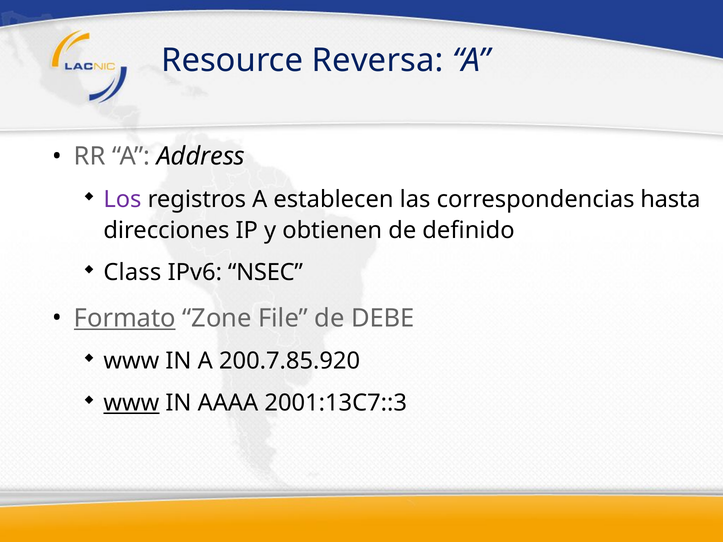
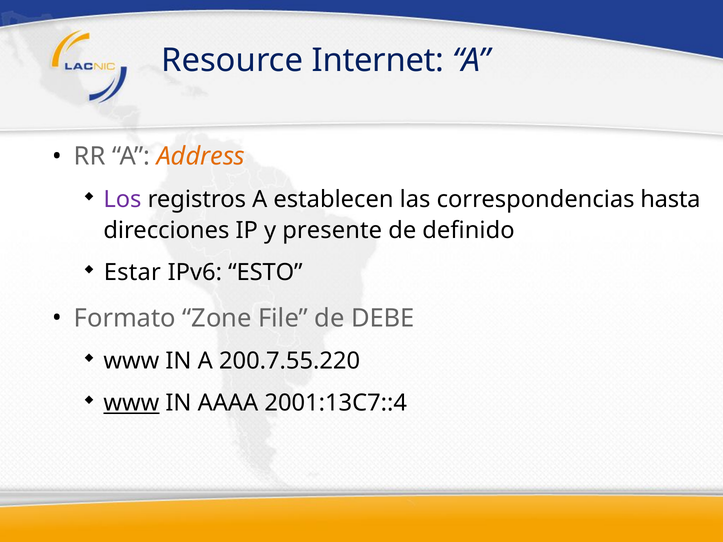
Reversa: Reversa -> Internet
Address colour: black -> orange
obtienen: obtienen -> presente
Class: Class -> Estar
NSEC: NSEC -> ESTO
Formato underline: present -> none
200.7.85.920: 200.7.85.920 -> 200.7.55.220
2001:13C7::3: 2001:13C7::3 -> 2001:13C7::4
